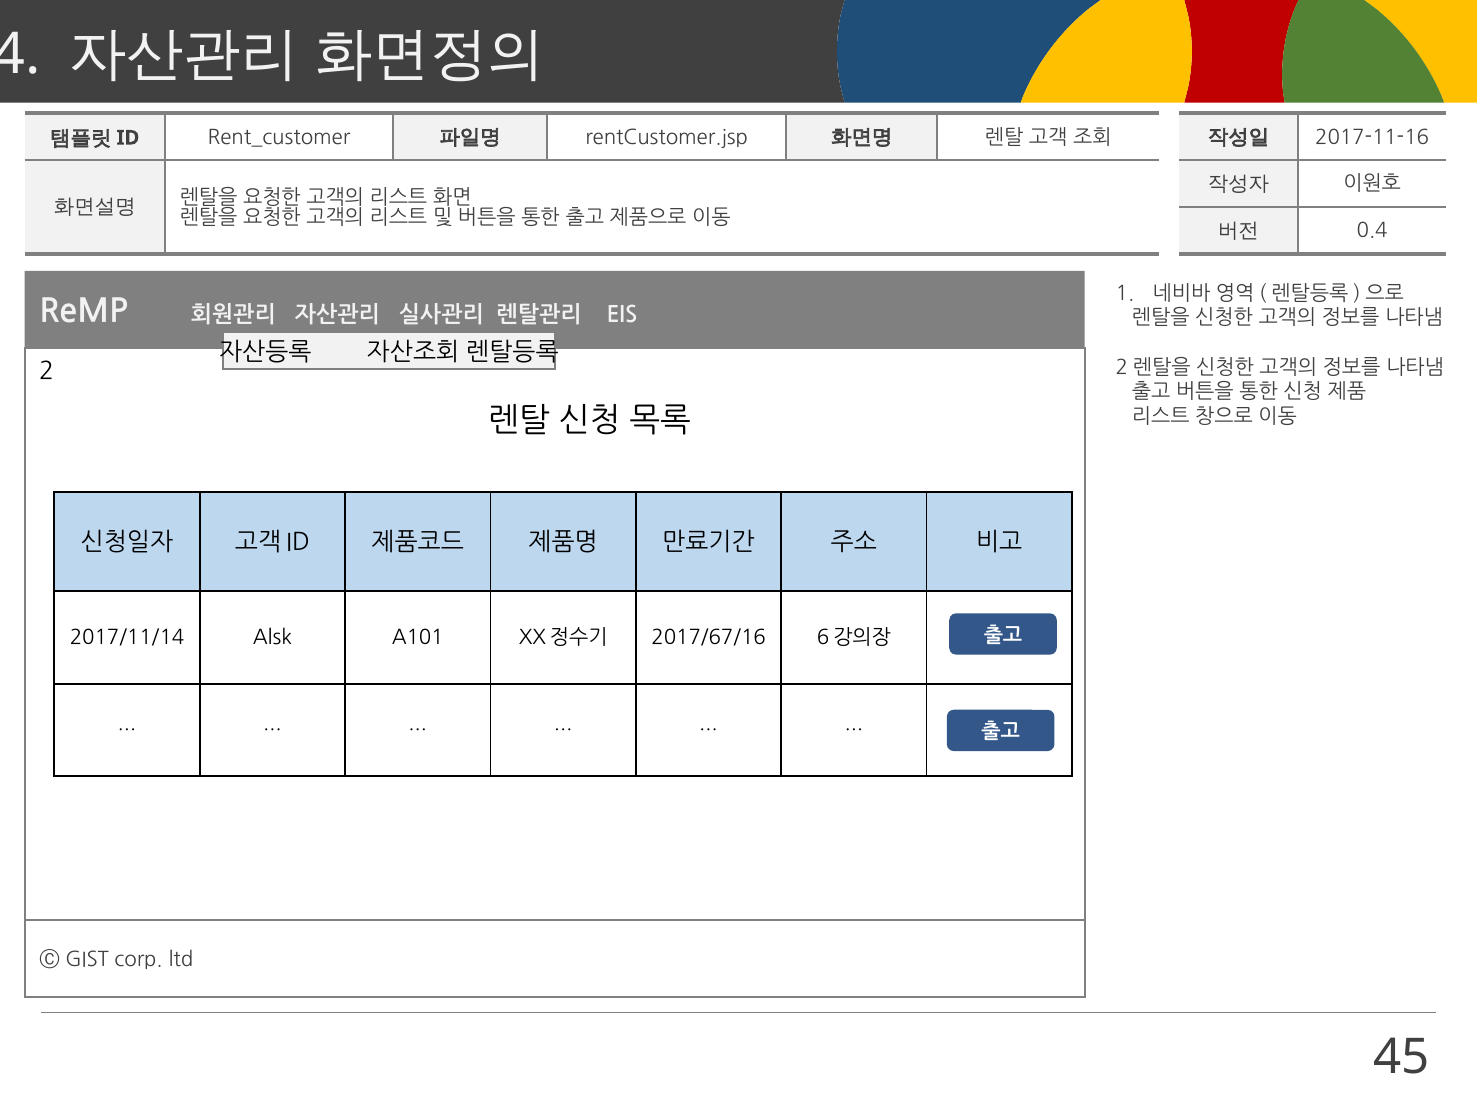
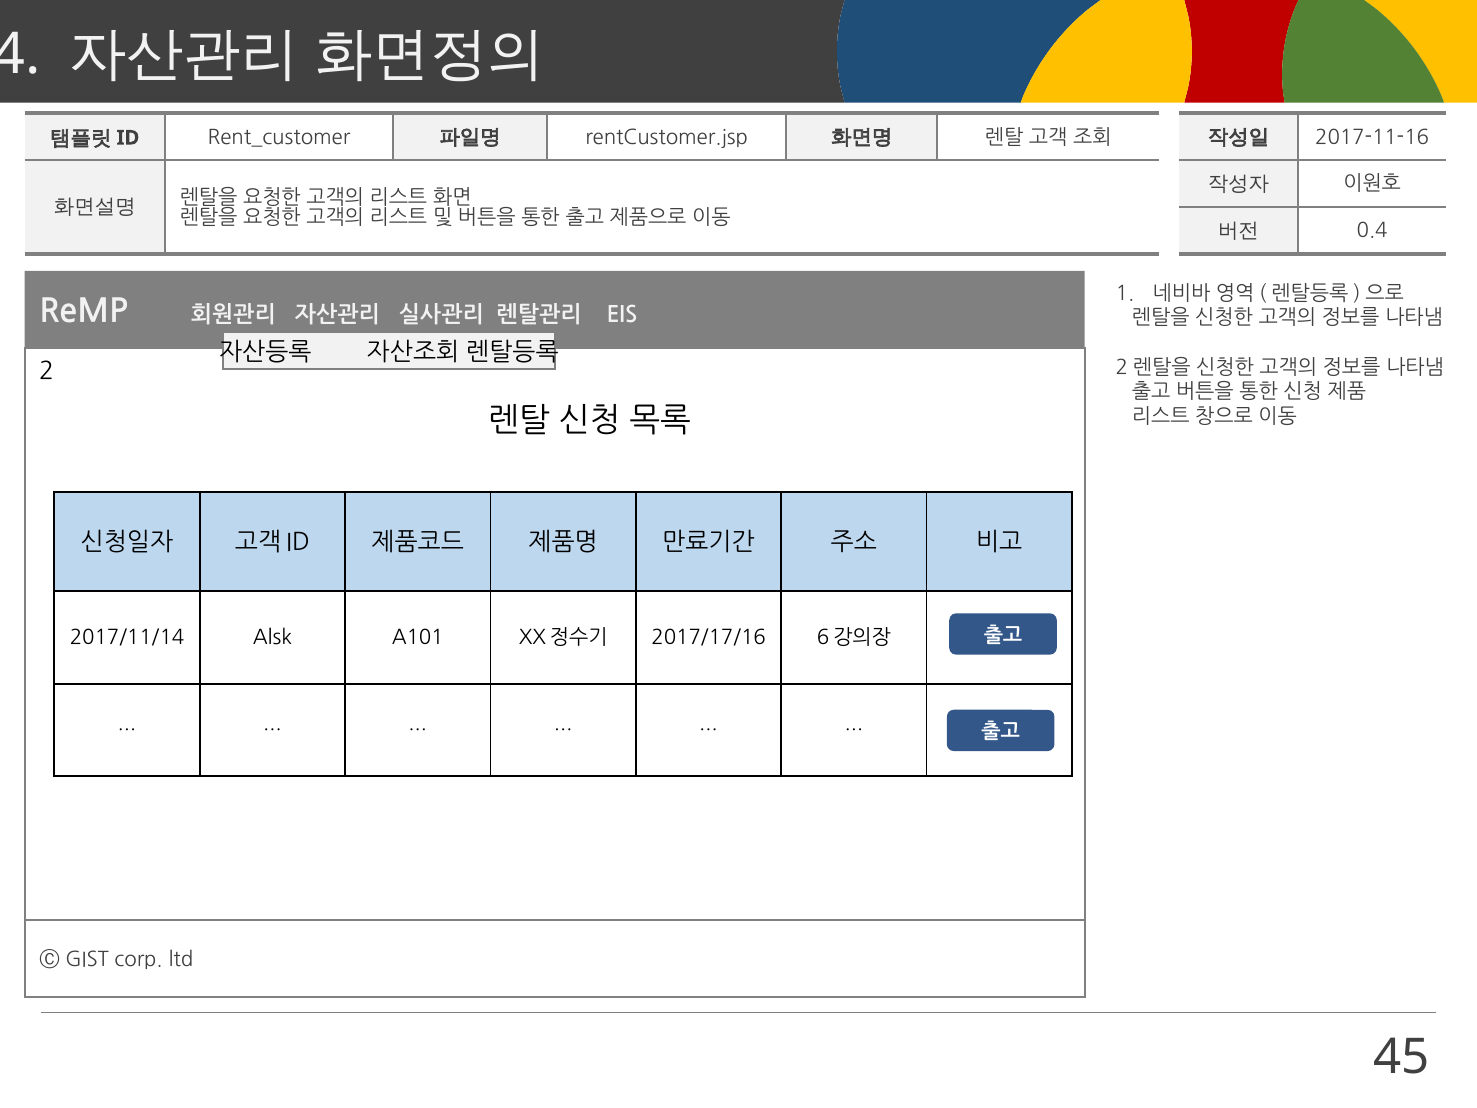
2017/67/16: 2017/67/16 -> 2017/17/16
